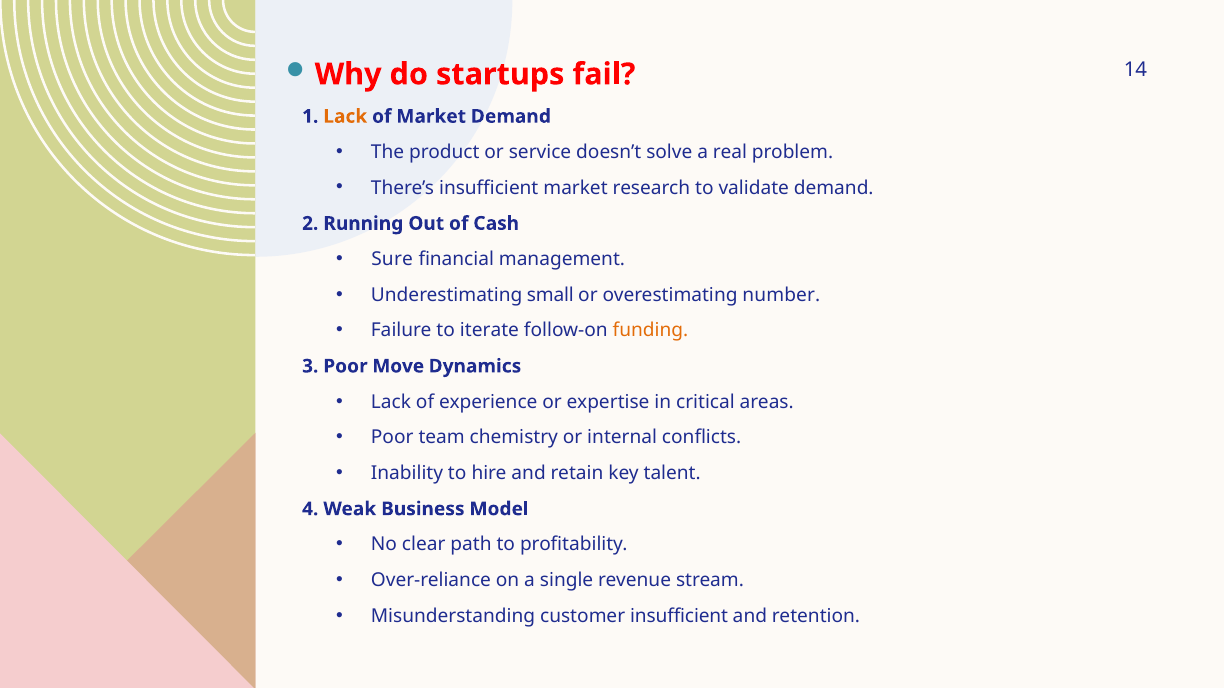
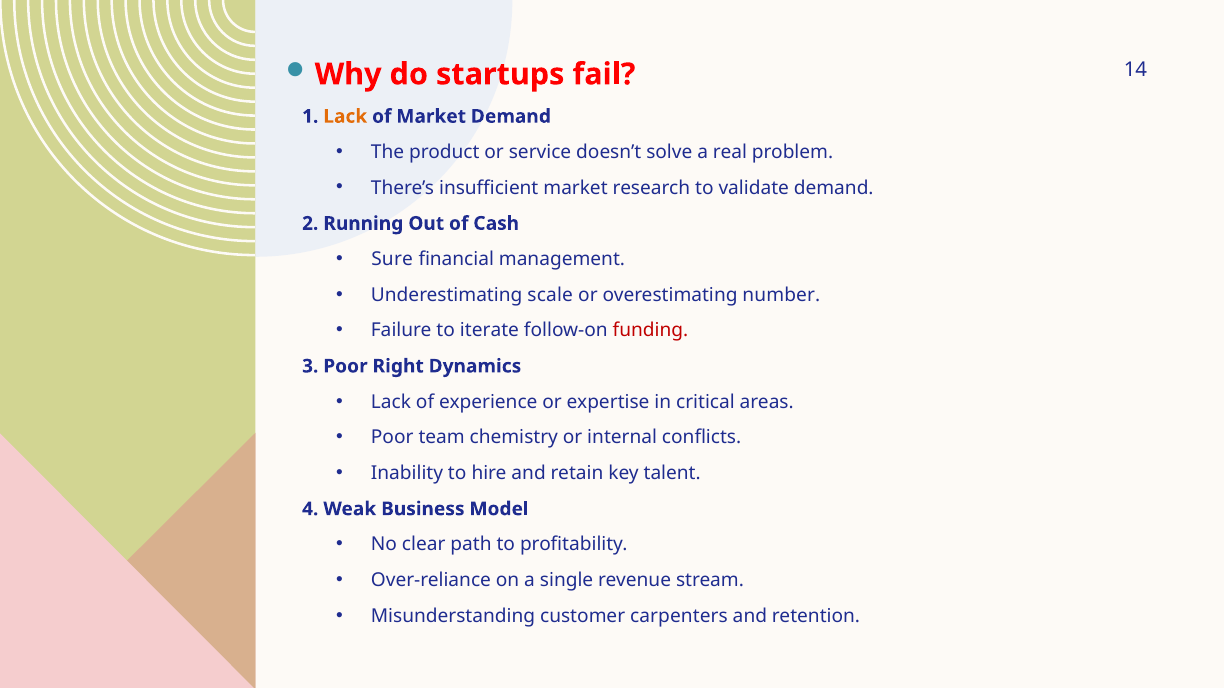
small: small -> scale
funding colour: orange -> red
Move: Move -> Right
customer insufficient: insufficient -> carpenters
